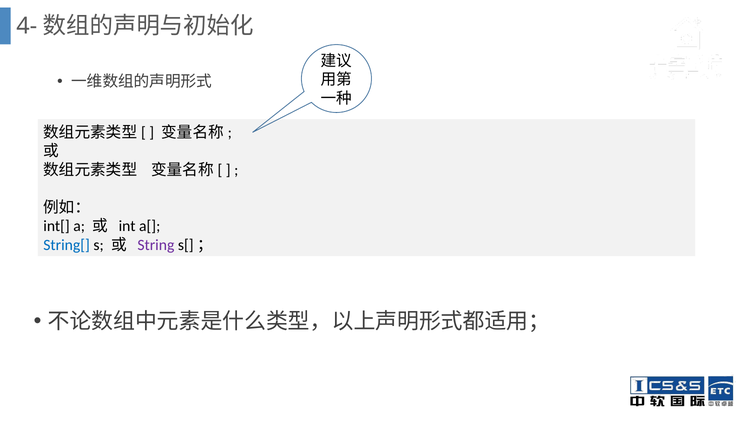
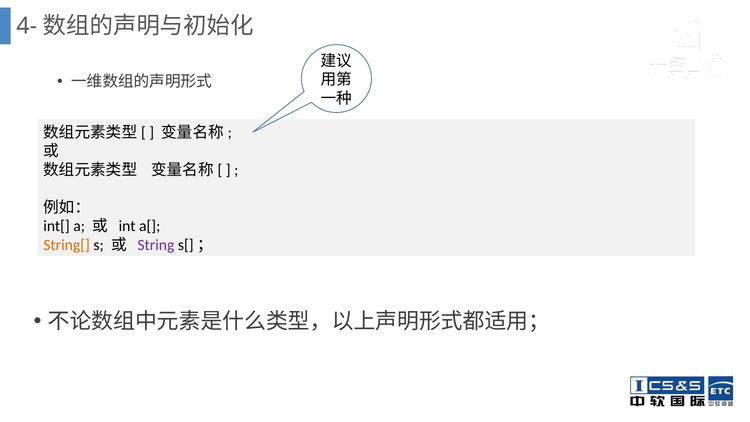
String[ colour: blue -> orange
